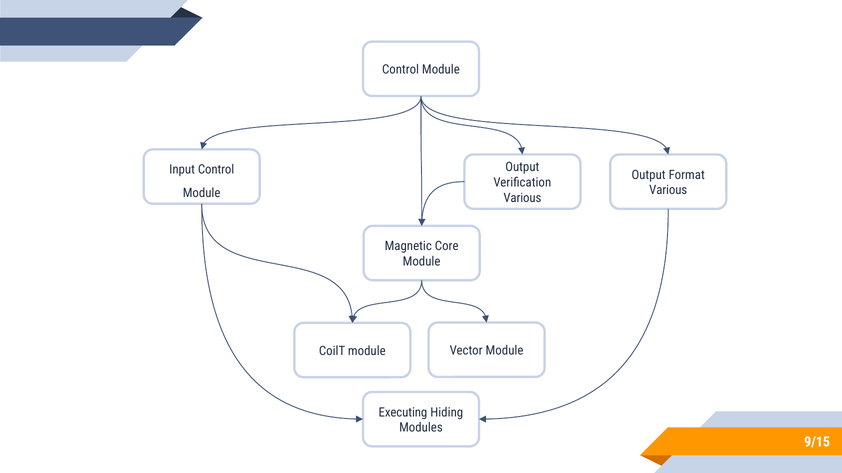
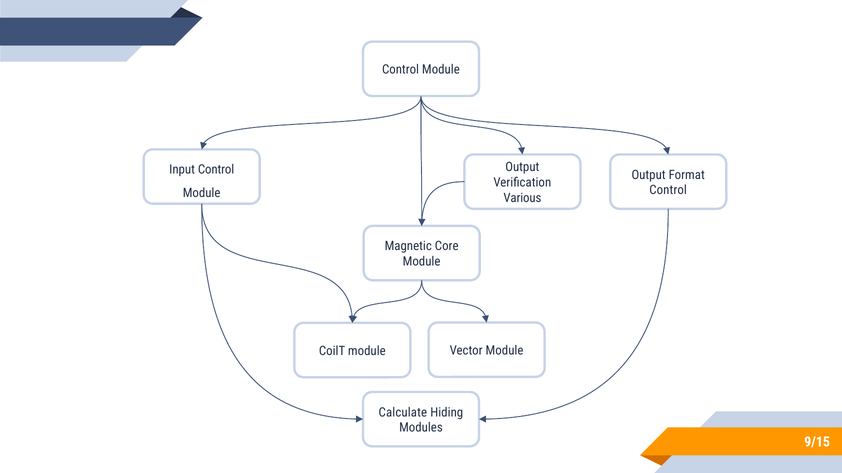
Various at (668, 190): Various -> Control
Executing: Executing -> Calculate
